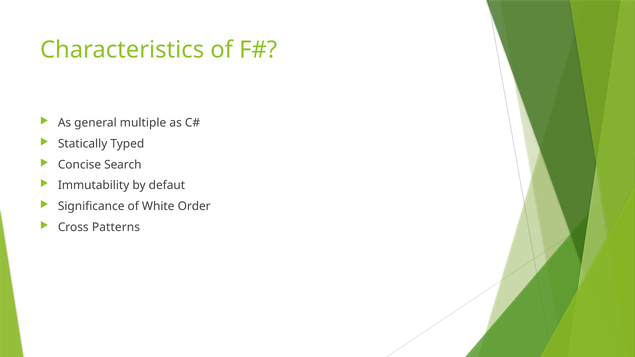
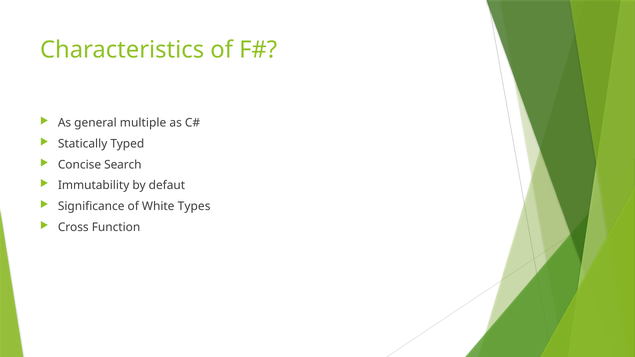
Order: Order -> Types
Patterns: Patterns -> Function
